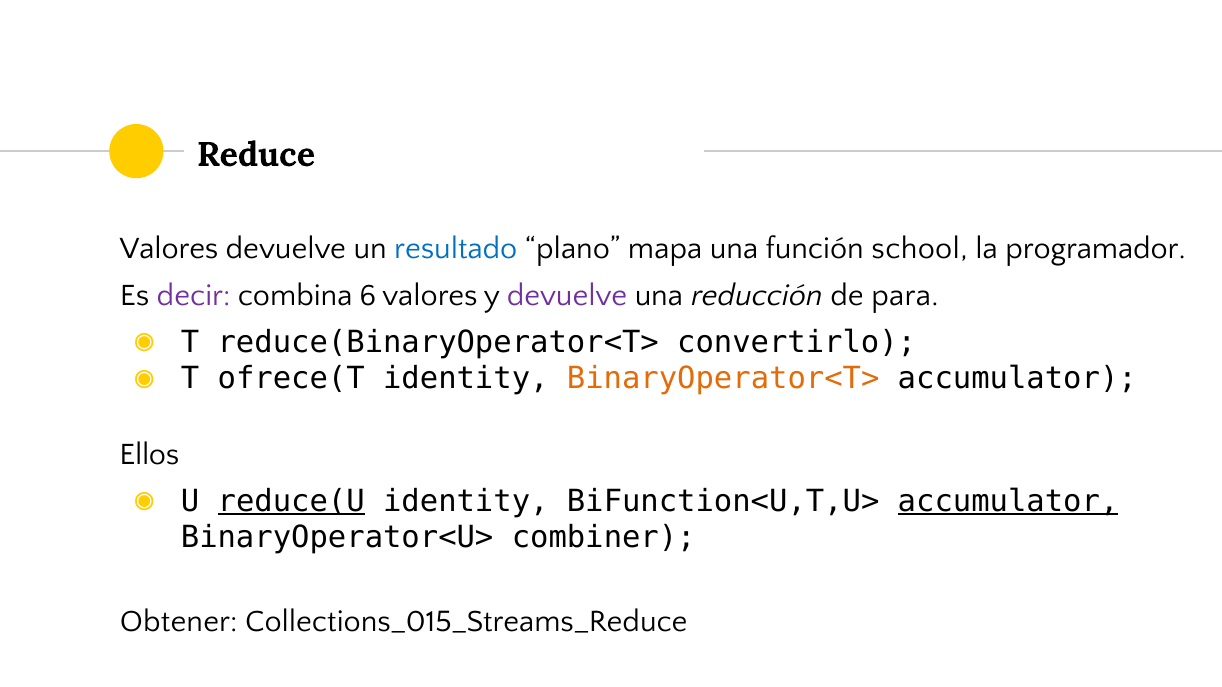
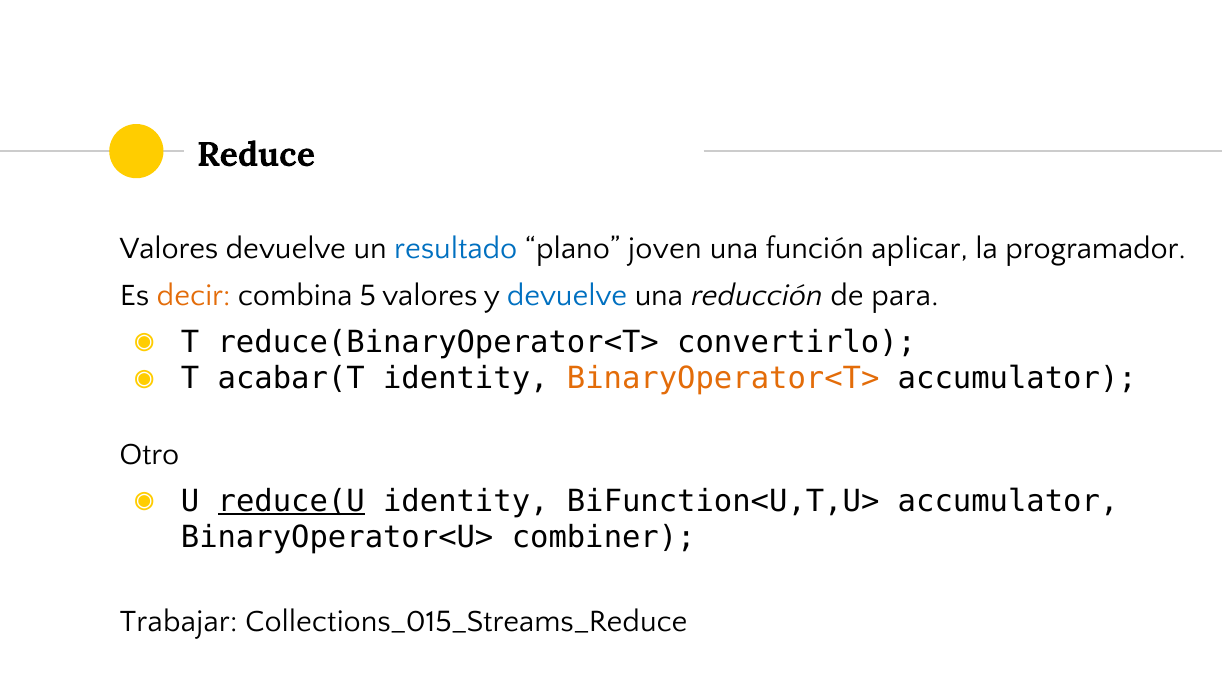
mapa: mapa -> joven
school: school -> aplicar
decir colour: purple -> orange
6: 6 -> 5
devuelve at (567, 296) colour: purple -> blue
ofrece(T: ofrece(T -> acabar(T
Ellos: Ellos -> Otro
accumulator at (1008, 501) underline: present -> none
Obtener: Obtener -> Trabajar
